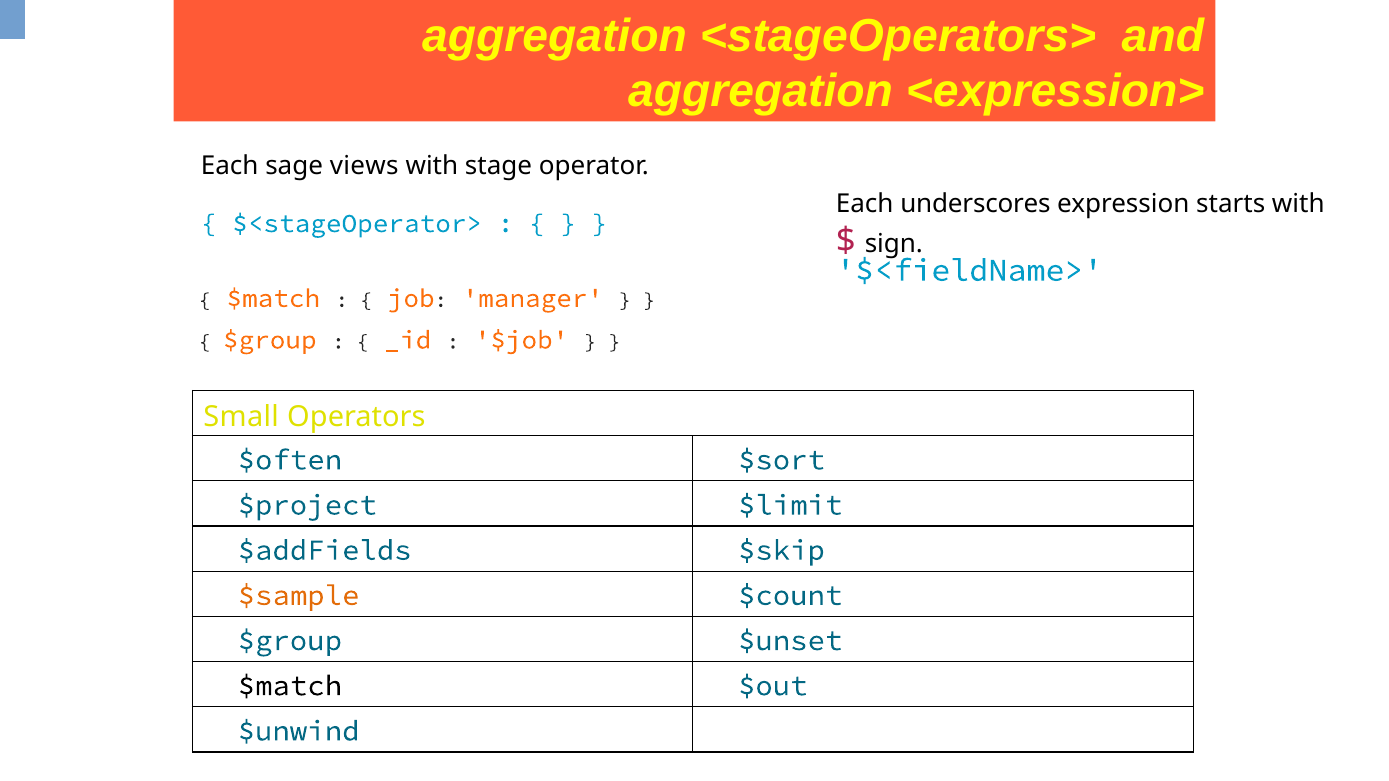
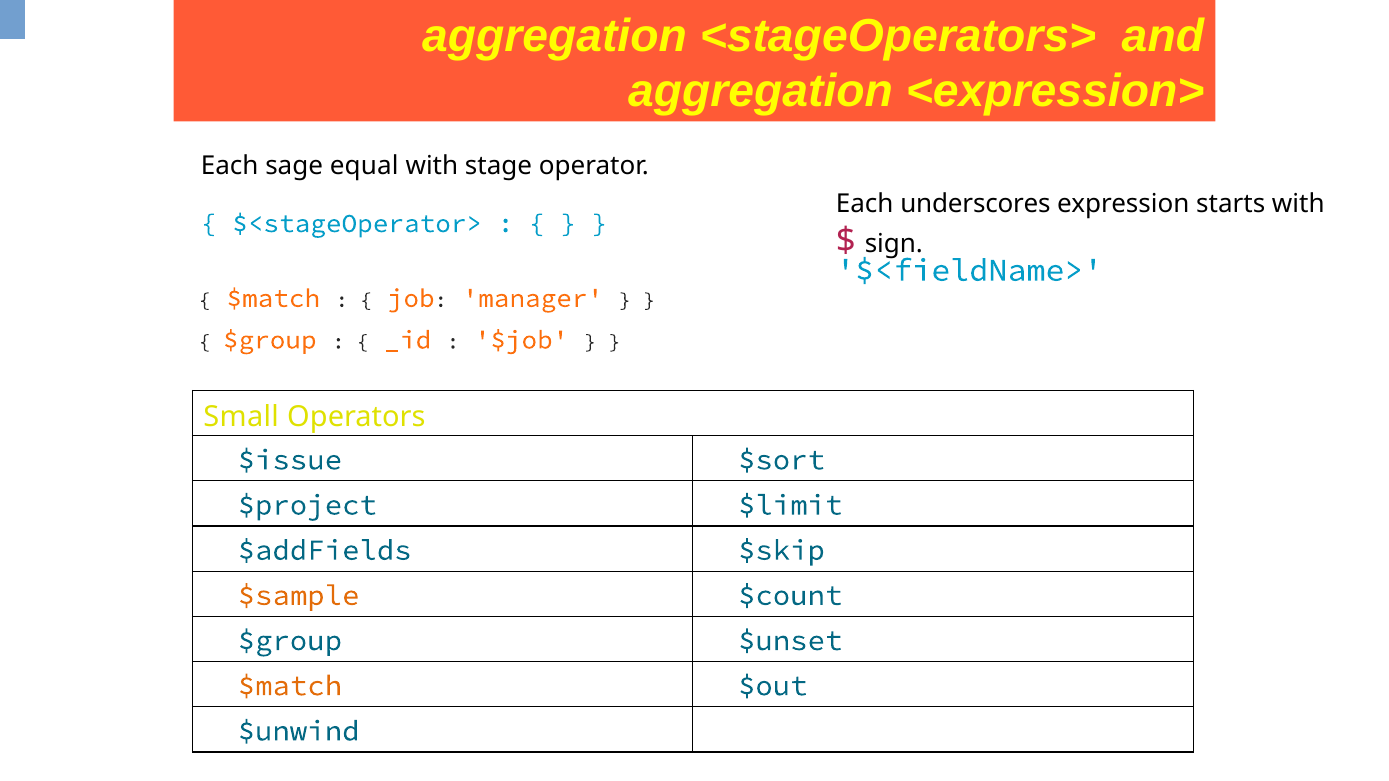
views: views -> equal
$often: $often -> $issue
$match at (290, 686) colour: black -> orange
